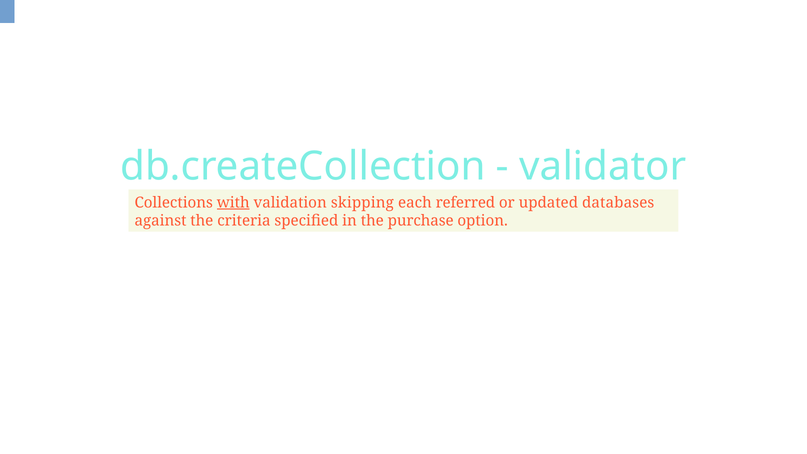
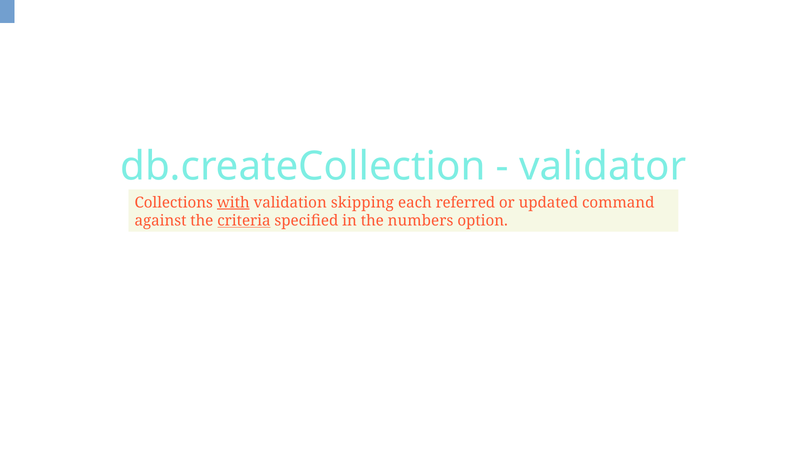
databases: databases -> command
criteria underline: none -> present
purchase: purchase -> numbers
